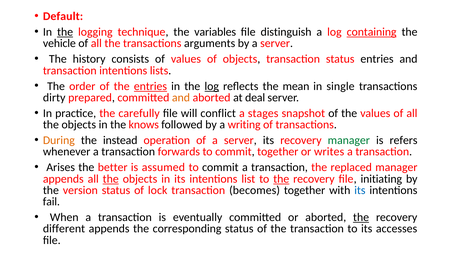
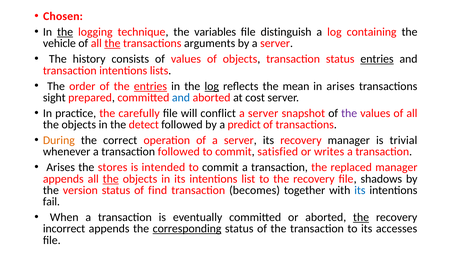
Default: Default -> Chosen
containing underline: present -> none
the at (112, 43) underline: none -> present
entries at (377, 59) underline: none -> present
in single: single -> arises
dirty: dirty -> sight
and at (181, 98) colour: orange -> blue
deal: deal -> cost
stages at (263, 113): stages -> server
the at (349, 113) colour: black -> purple
knows: knows -> detect
writing: writing -> predict
instead: instead -> correct
manager at (349, 140) colour: green -> black
refers: refers -> trivial
transaction forwards: forwards -> followed
commit together: together -> satisfied
better: better -> stores
assumed: assumed -> intended
the at (281, 179) underline: present -> none
initiating: initiating -> shadows
lock: lock -> find
different: different -> incorrect
corresponding underline: none -> present
